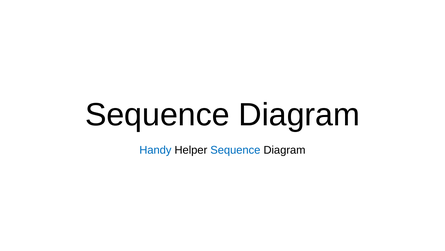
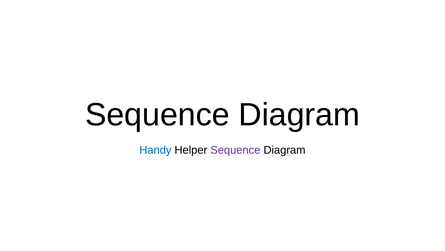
Sequence at (235, 150) colour: blue -> purple
